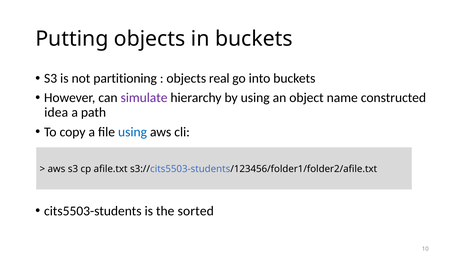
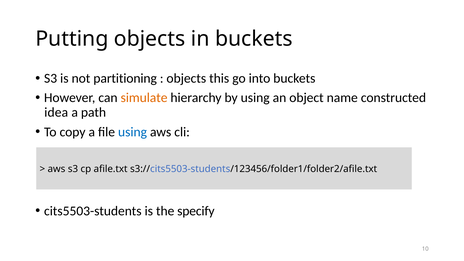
real: real -> this
simulate colour: purple -> orange
sorted: sorted -> specify
